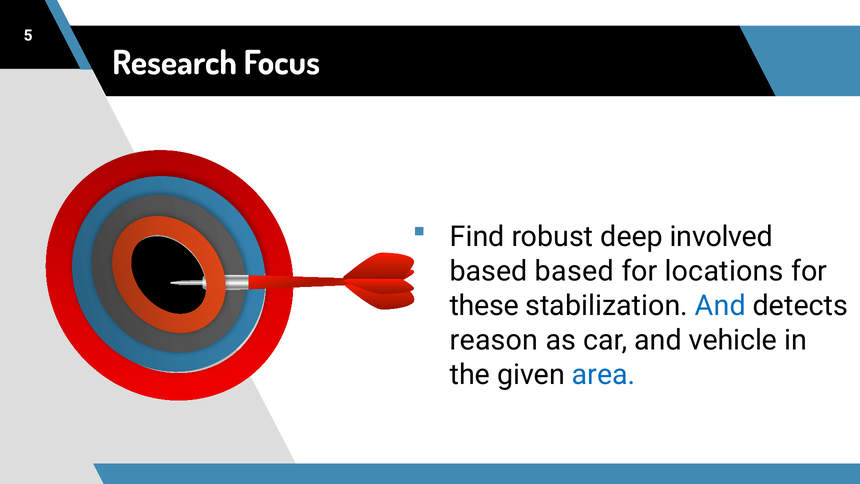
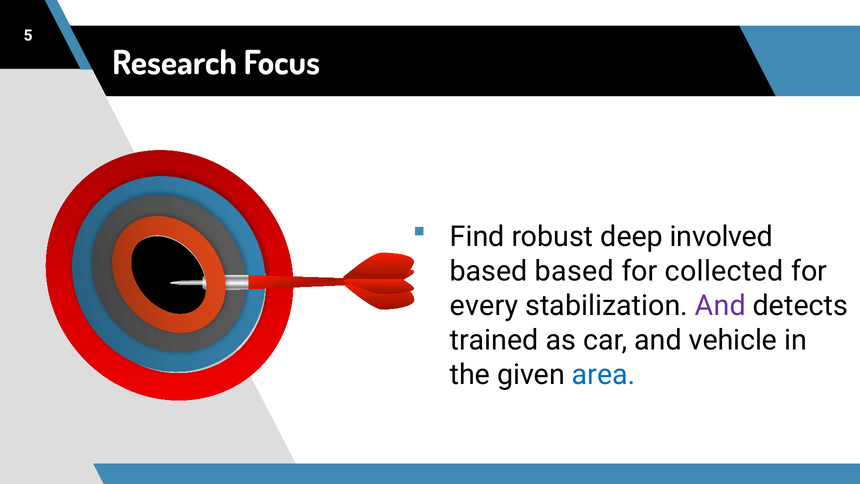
locations: locations -> collected
these: these -> every
And at (720, 306) colour: blue -> purple
reason: reason -> trained
